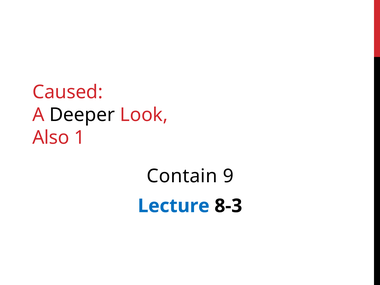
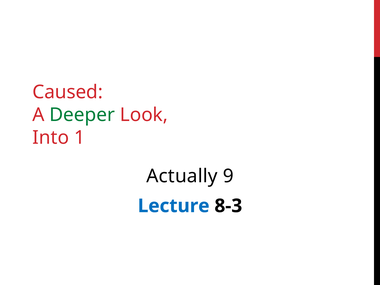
Deeper colour: black -> green
Also: Also -> Into
Contain: Contain -> Actually
